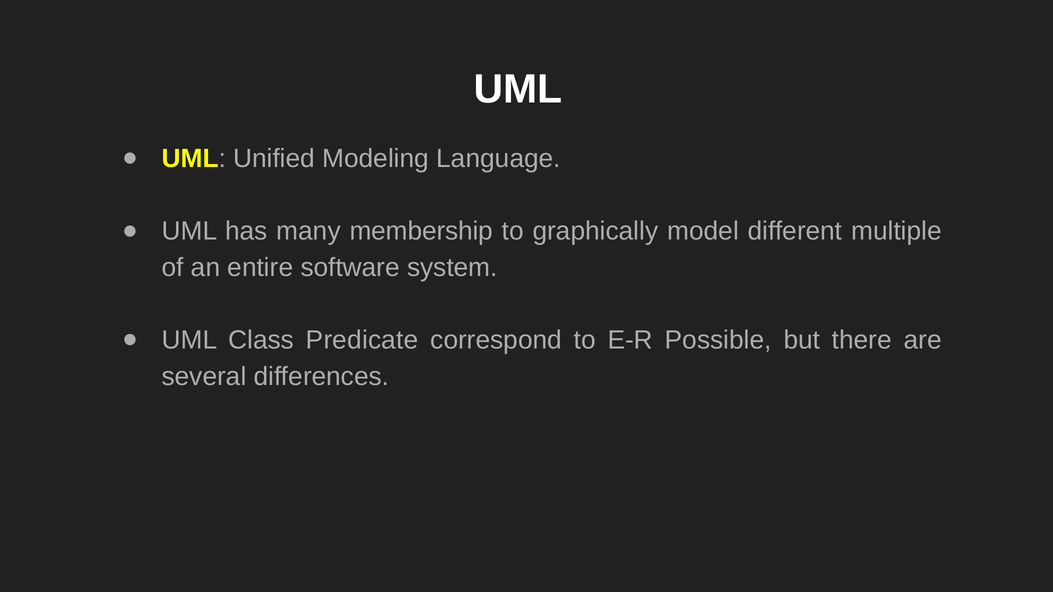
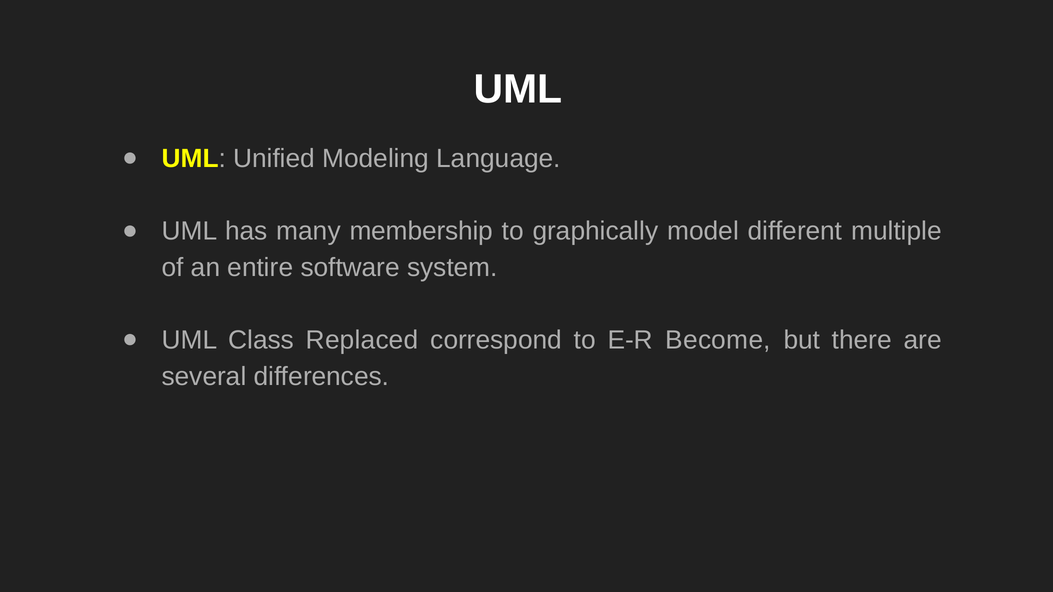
Predicate: Predicate -> Replaced
Possible: Possible -> Become
